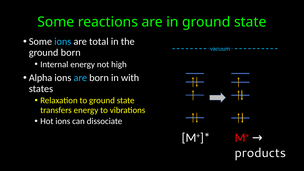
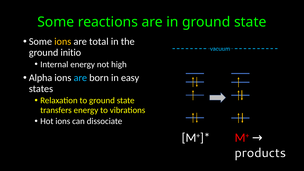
ions at (63, 42) colour: light blue -> yellow
ground born: born -> initio
with: with -> easy
